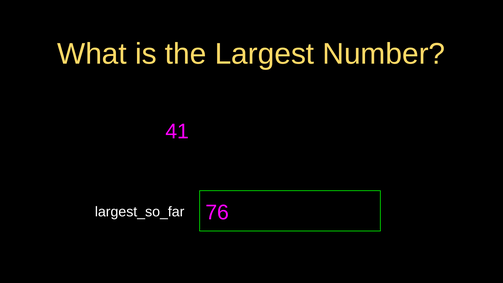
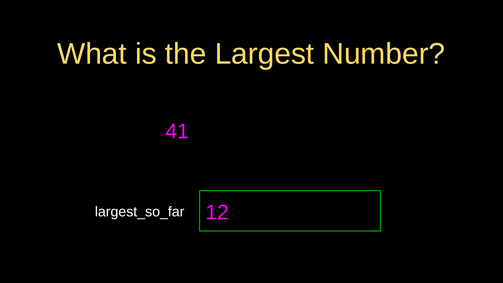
76: 76 -> 12
